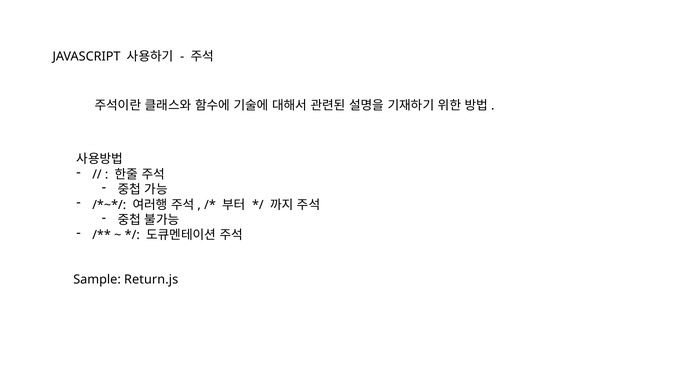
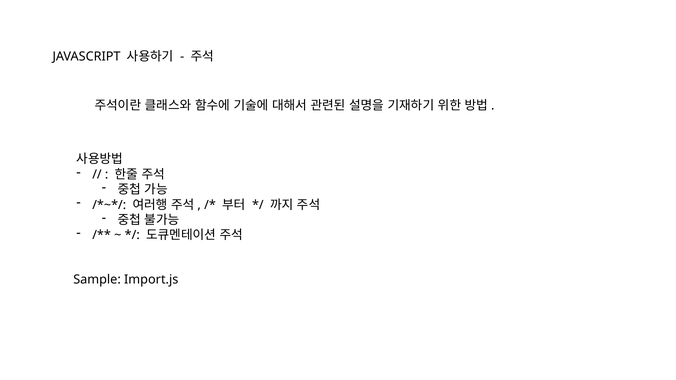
Return.js: Return.js -> Import.js
